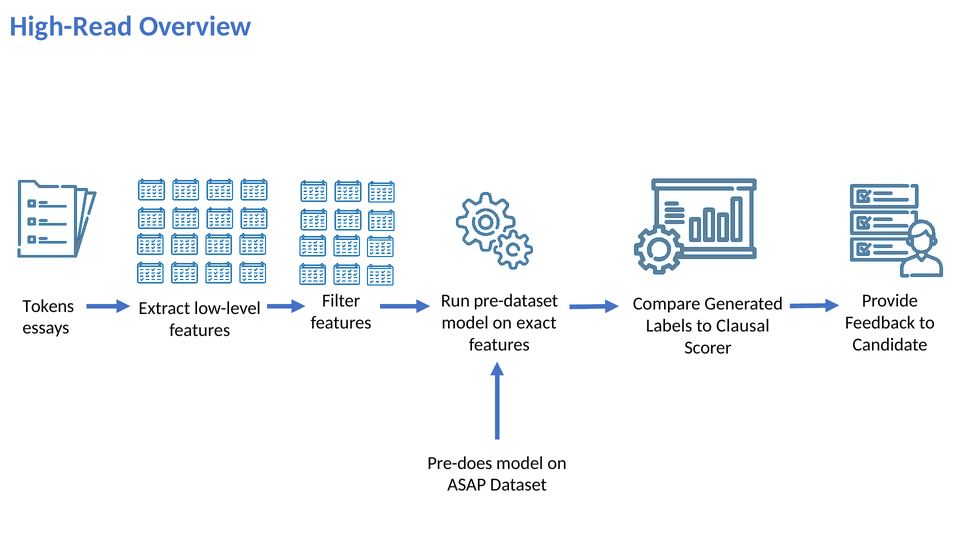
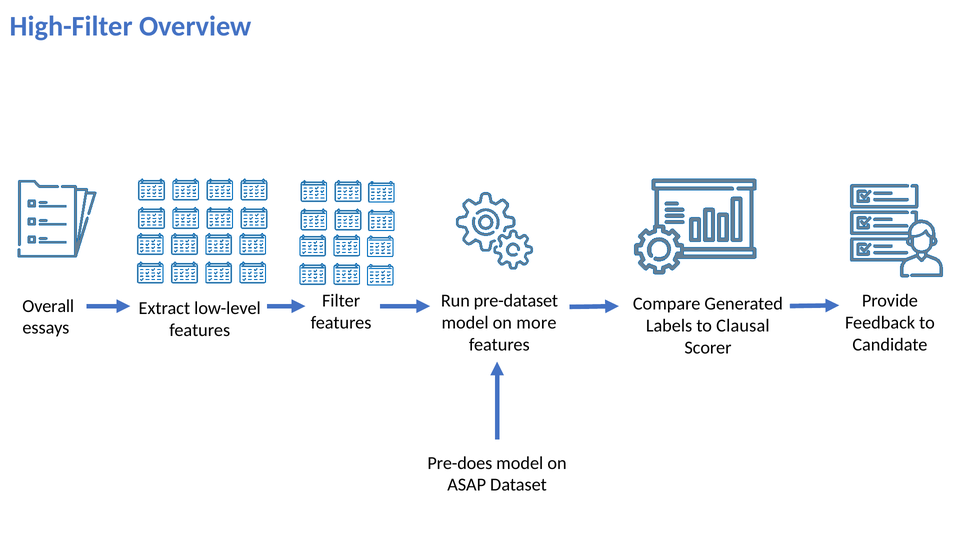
High-Read: High-Read -> High-Filter
Tokens: Tokens -> Overall
exact: exact -> more
